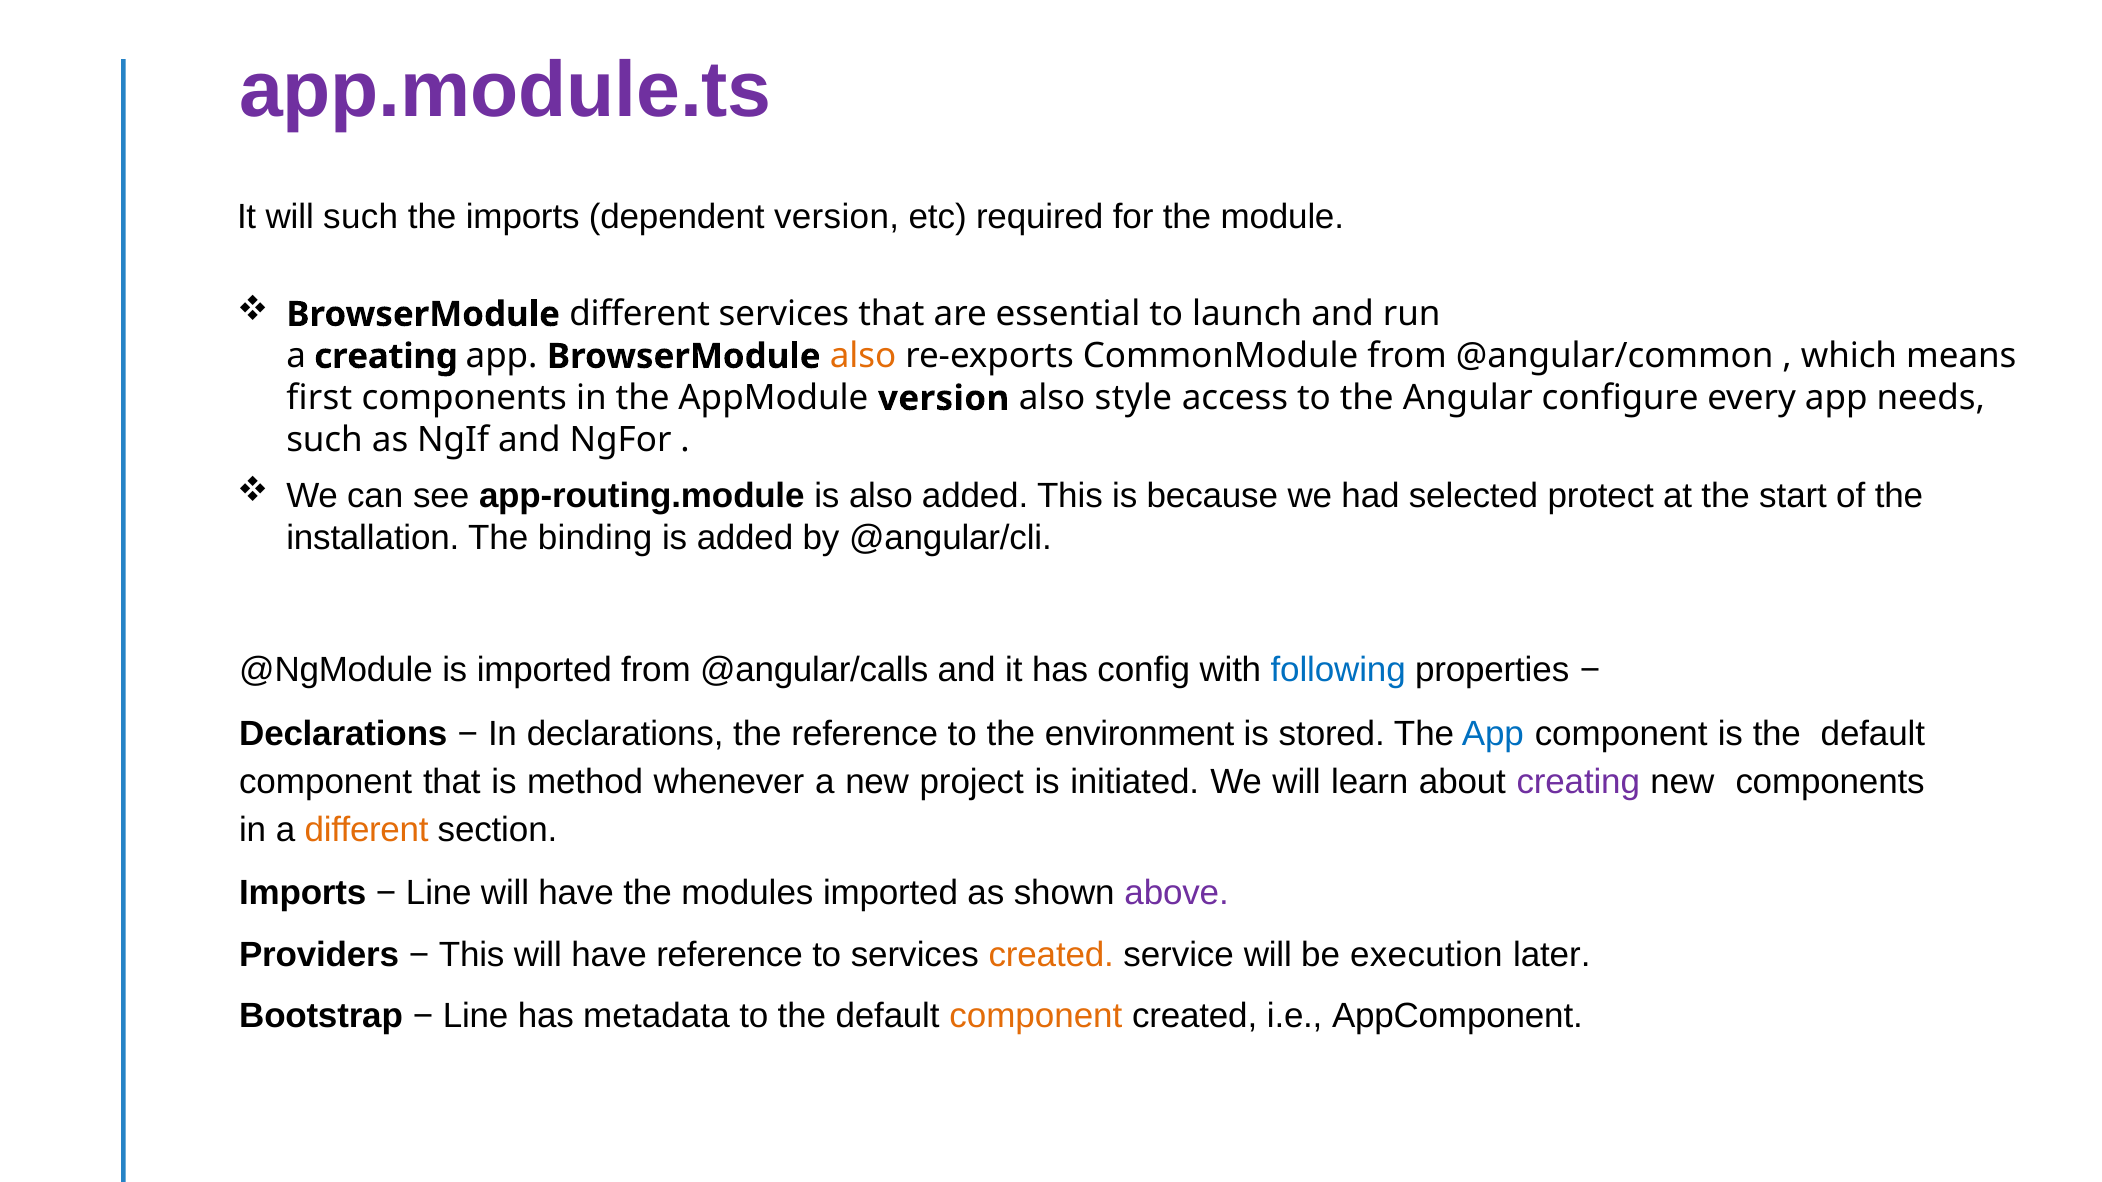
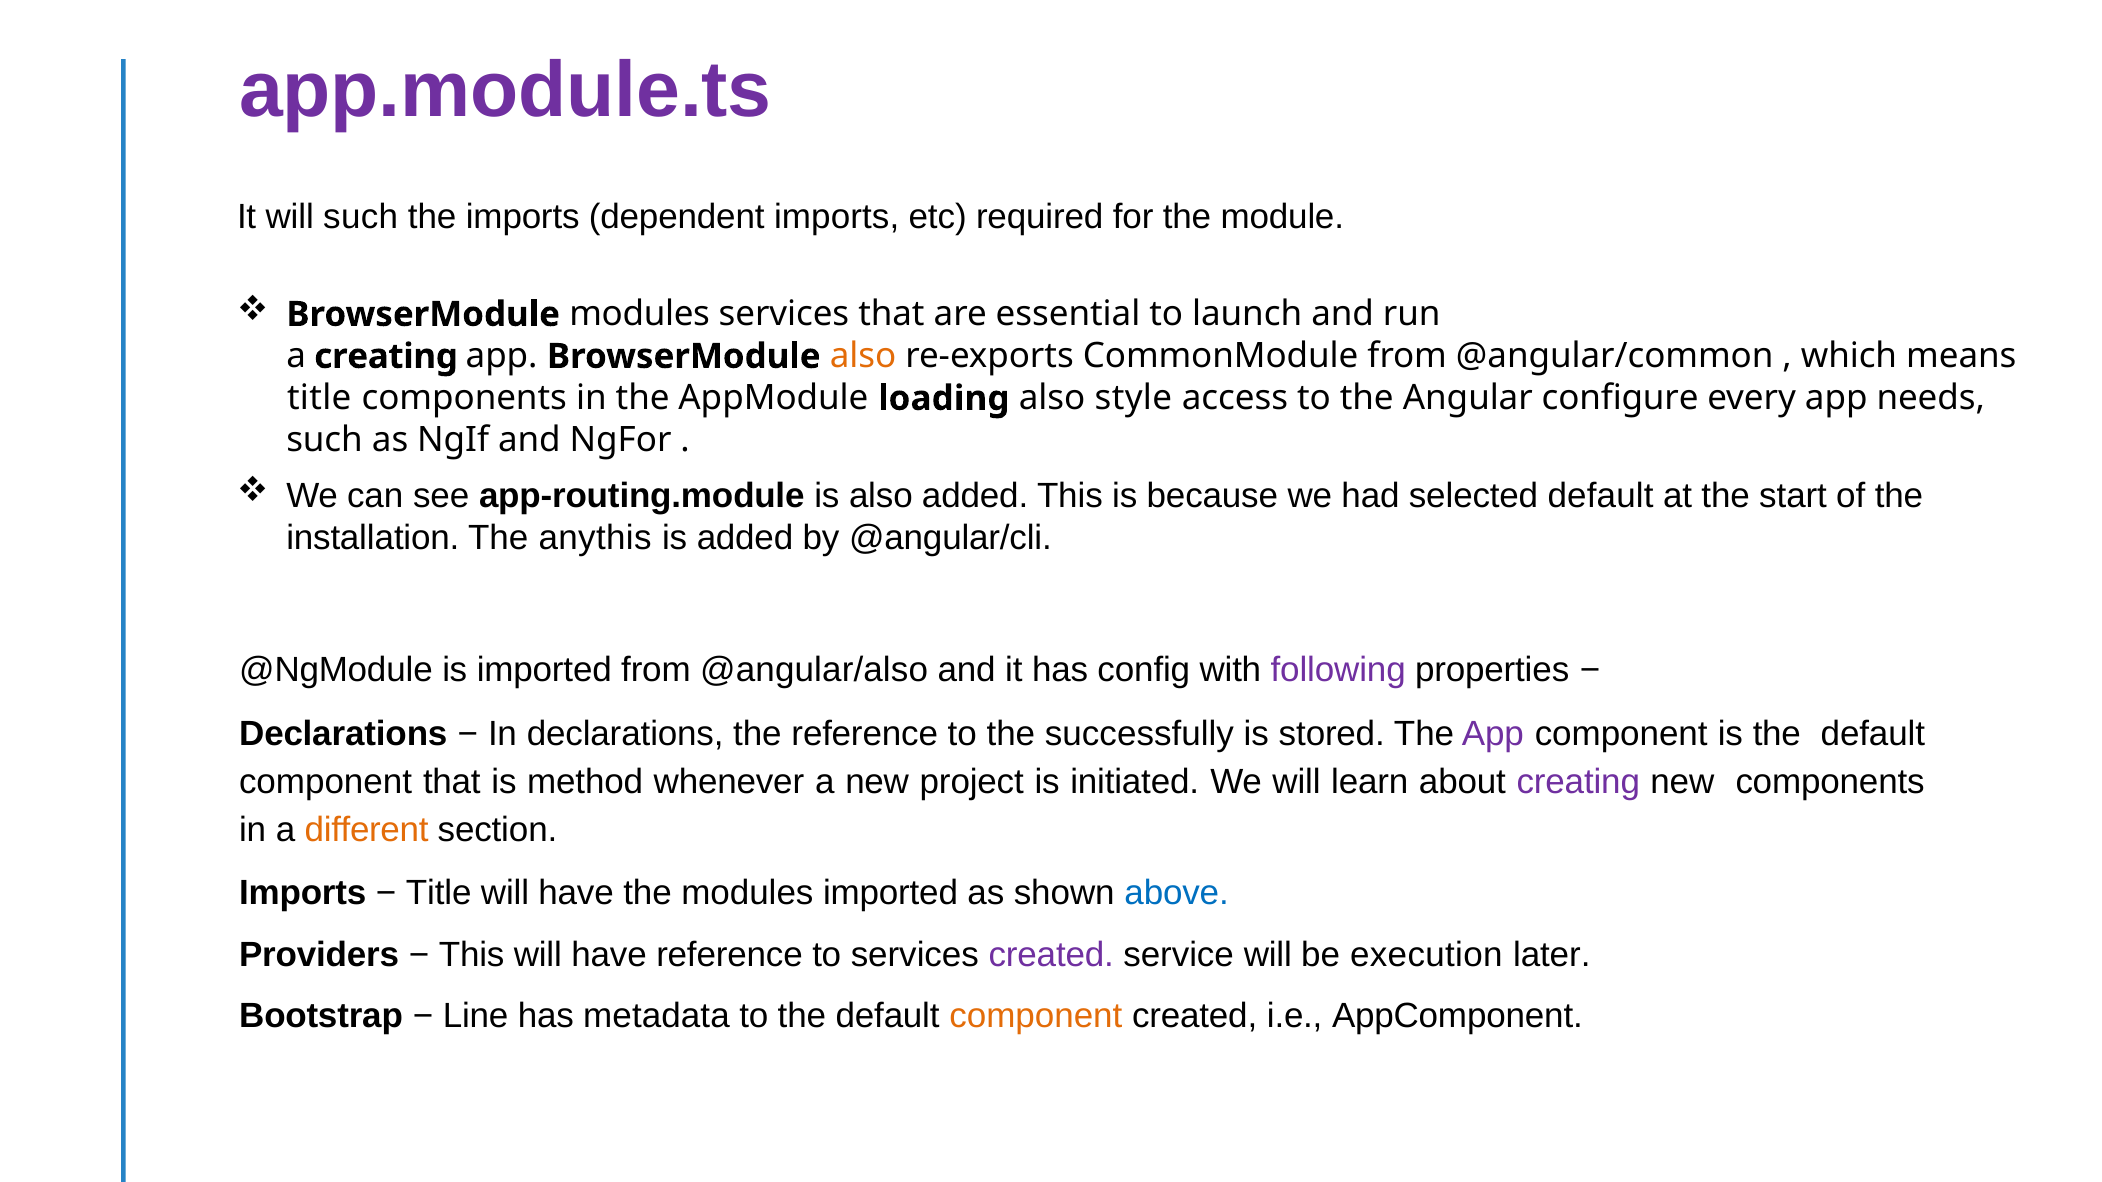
dependent version: version -> imports
BrowserModule different: different -> modules
first at (319, 399): first -> title
AppModule version: version -> loading
selected protect: protect -> default
binding: binding -> anythis
@angular/calls: @angular/calls -> @angular/also
following colour: blue -> purple
environment: environment -> successfully
App at (1493, 734) colour: blue -> purple
Line at (439, 893): Line -> Title
above colour: purple -> blue
created at (1051, 955) colour: orange -> purple
